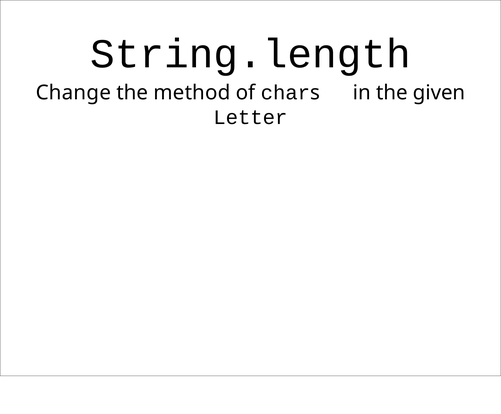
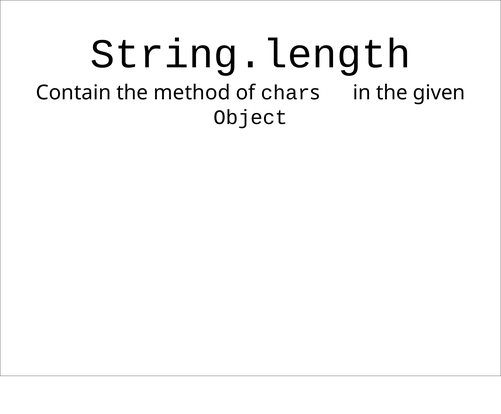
Change: Change -> Contain
Letter: Letter -> Object
